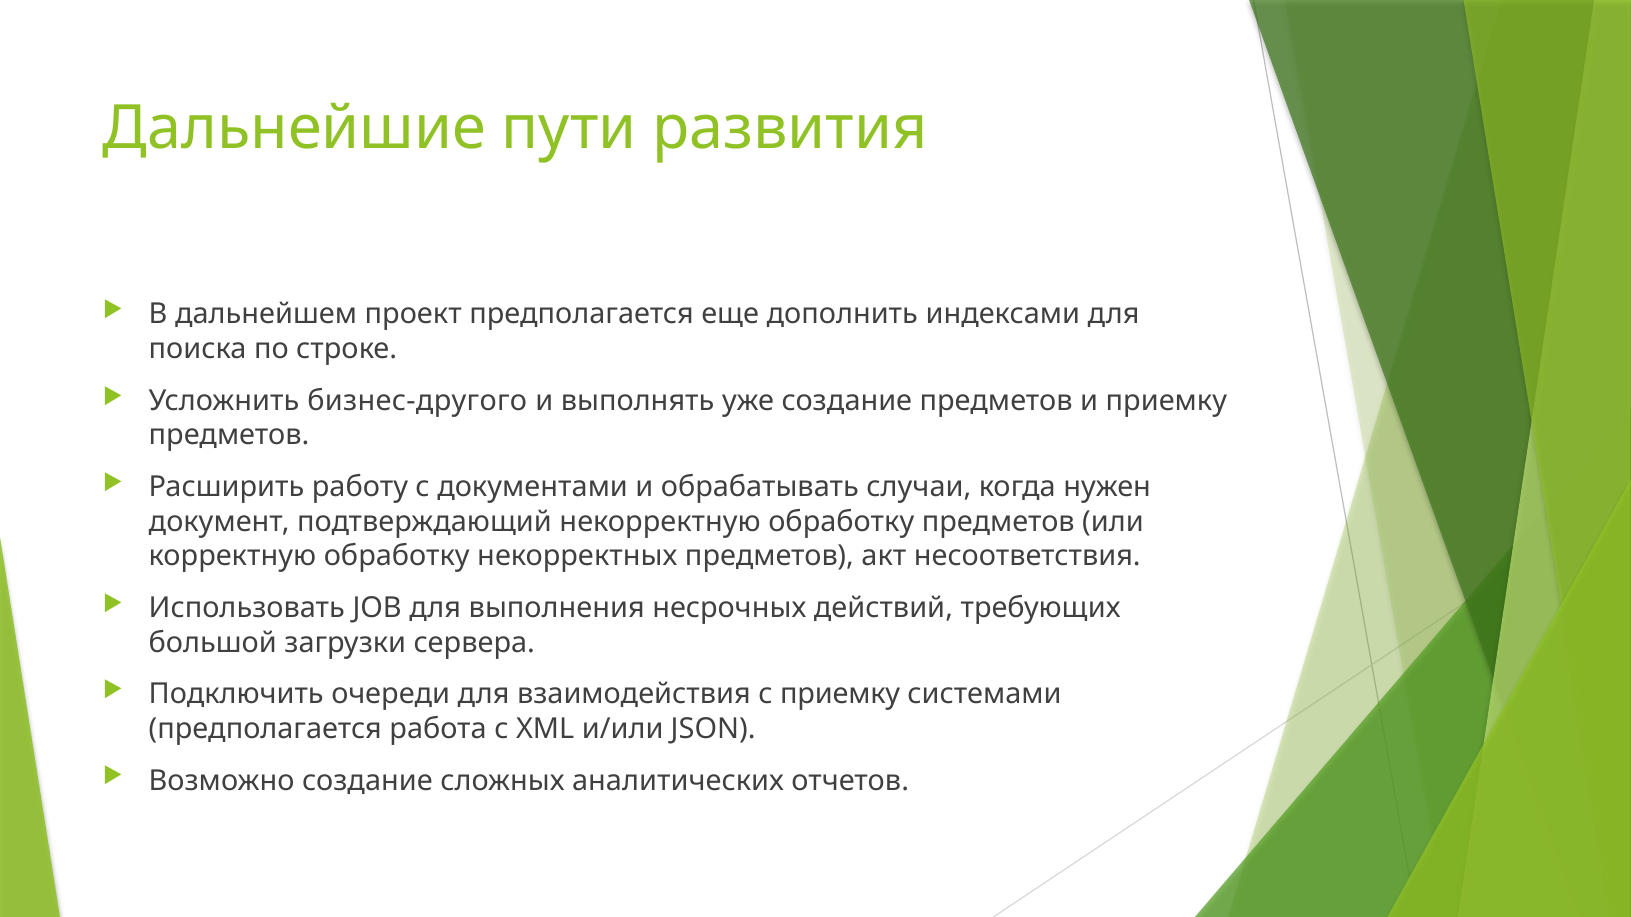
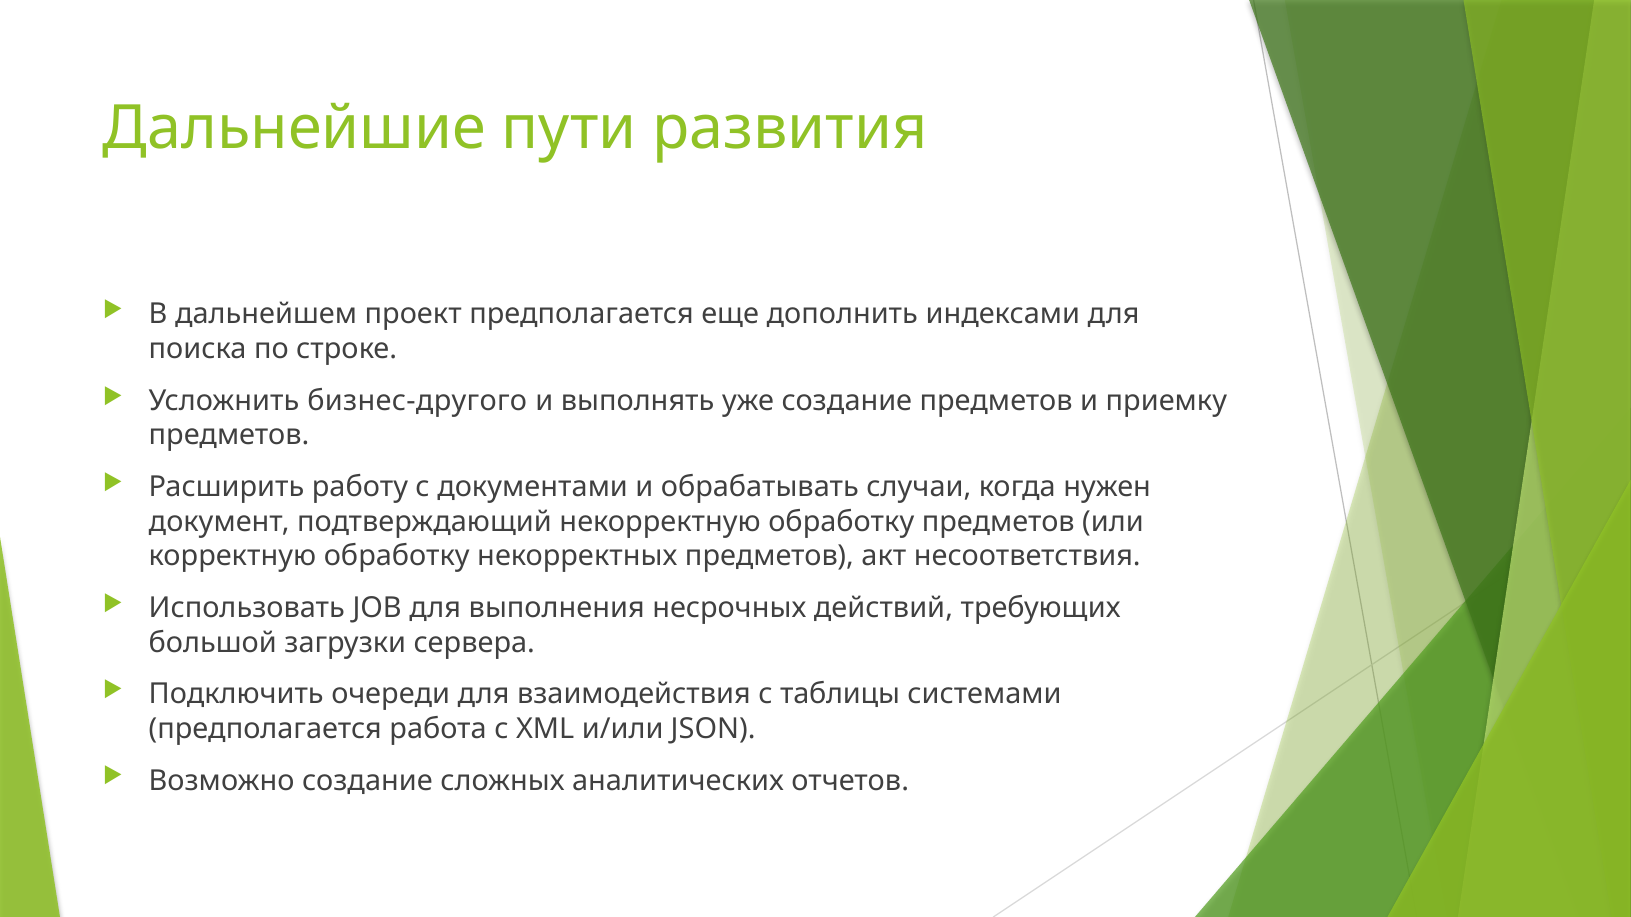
с приемку: приемку -> таблицы
